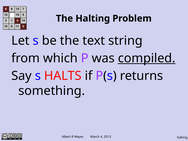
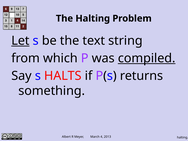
Let underline: none -> present
